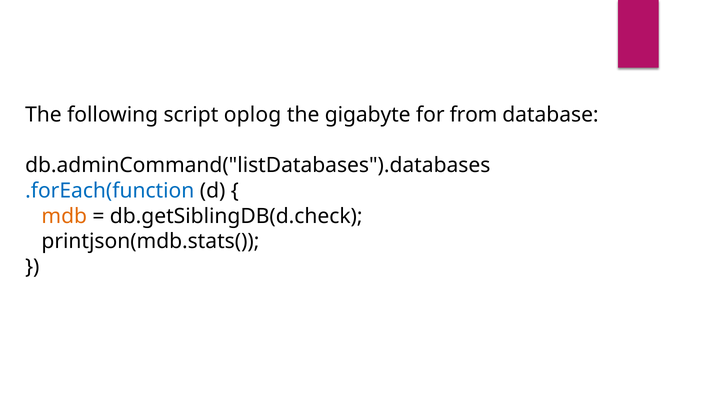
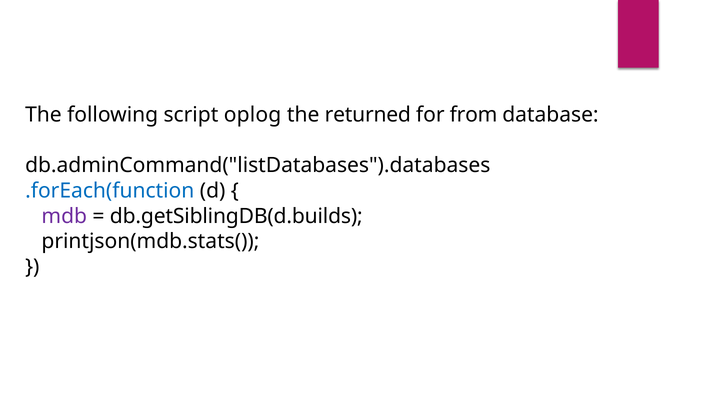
gigabyte: gigabyte -> returned
mdb colour: orange -> purple
db.getSiblingDB(d.check: db.getSiblingDB(d.check -> db.getSiblingDB(d.builds
